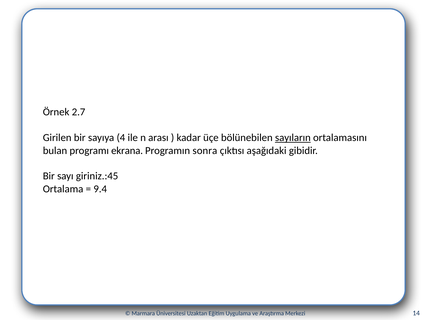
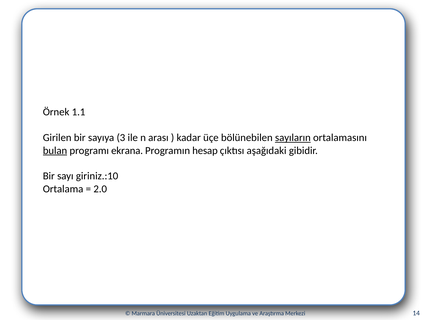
2.7: 2.7 -> 1.1
4: 4 -> 3
bulan underline: none -> present
sonra: sonra -> hesap
giriniz.:45: giriniz.:45 -> giriniz.:10
9.4: 9.4 -> 2.0
